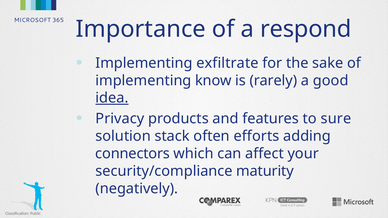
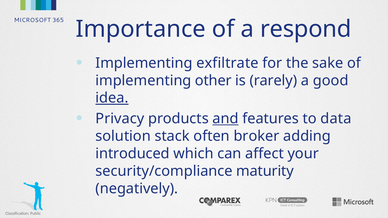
know: know -> other
and underline: none -> present
sure: sure -> data
efforts: efforts -> broker
connectors: connectors -> introduced
